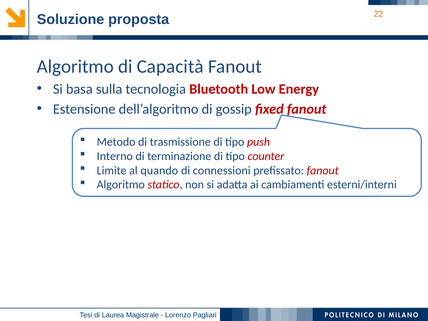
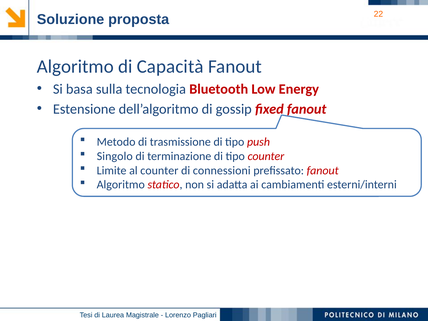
Interno: Interno -> Singolo
al quando: quando -> counter
